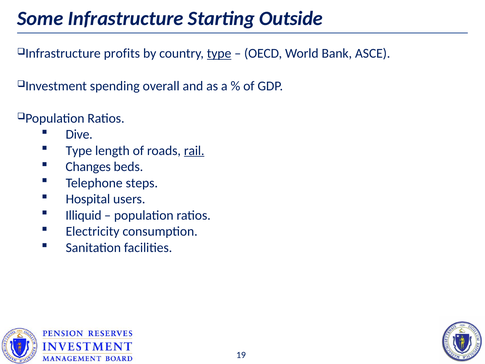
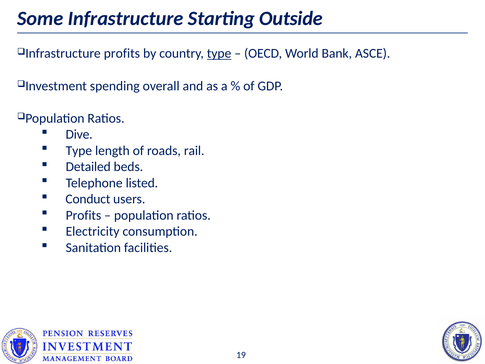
rail underline: present -> none
Changes: Changes -> Detailed
steps: steps -> listed
Hospital: Hospital -> Conduct
Illiquid at (84, 215): Illiquid -> Profits
